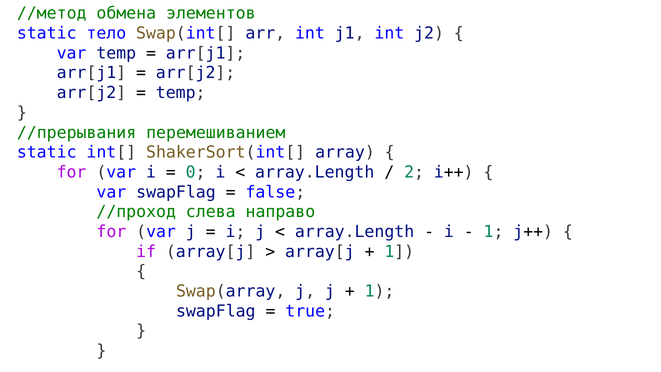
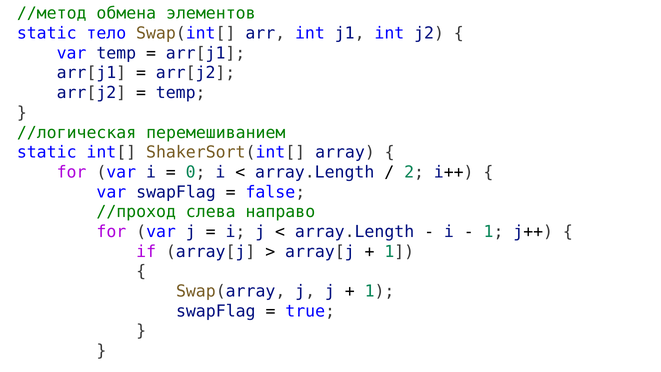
//прерывания: //прерывания -> //логическая
